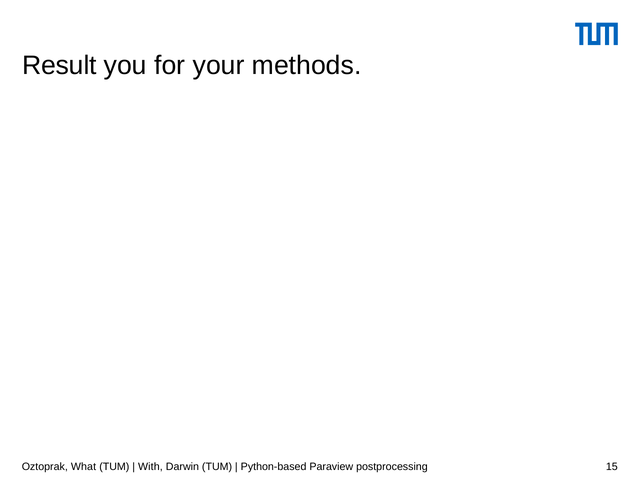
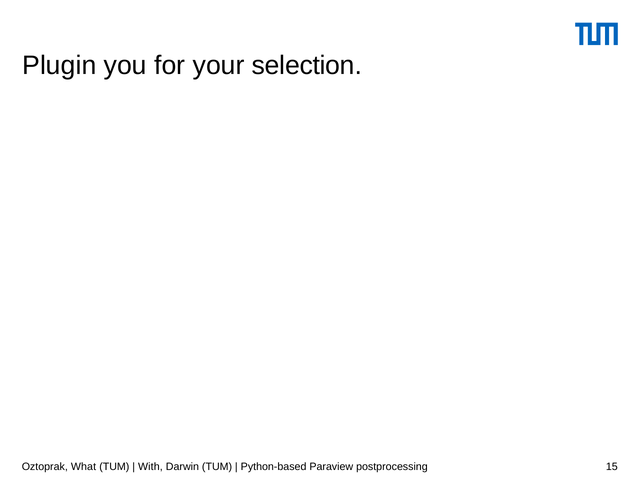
Result: Result -> Plugin
methods: methods -> selection
